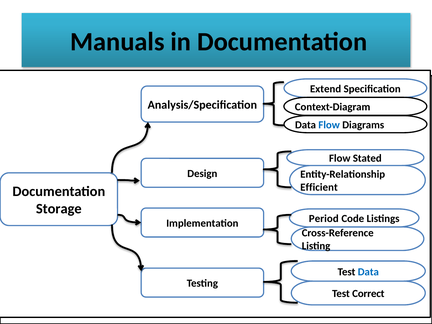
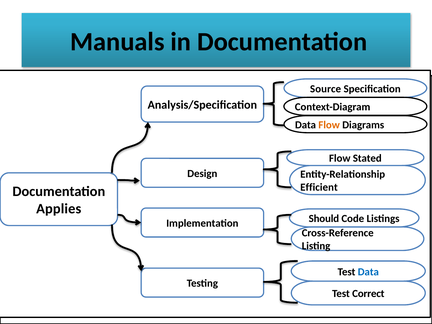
Extend: Extend -> Source
Flow at (329, 125) colour: blue -> orange
Storage: Storage -> Applies
Period: Period -> Should
